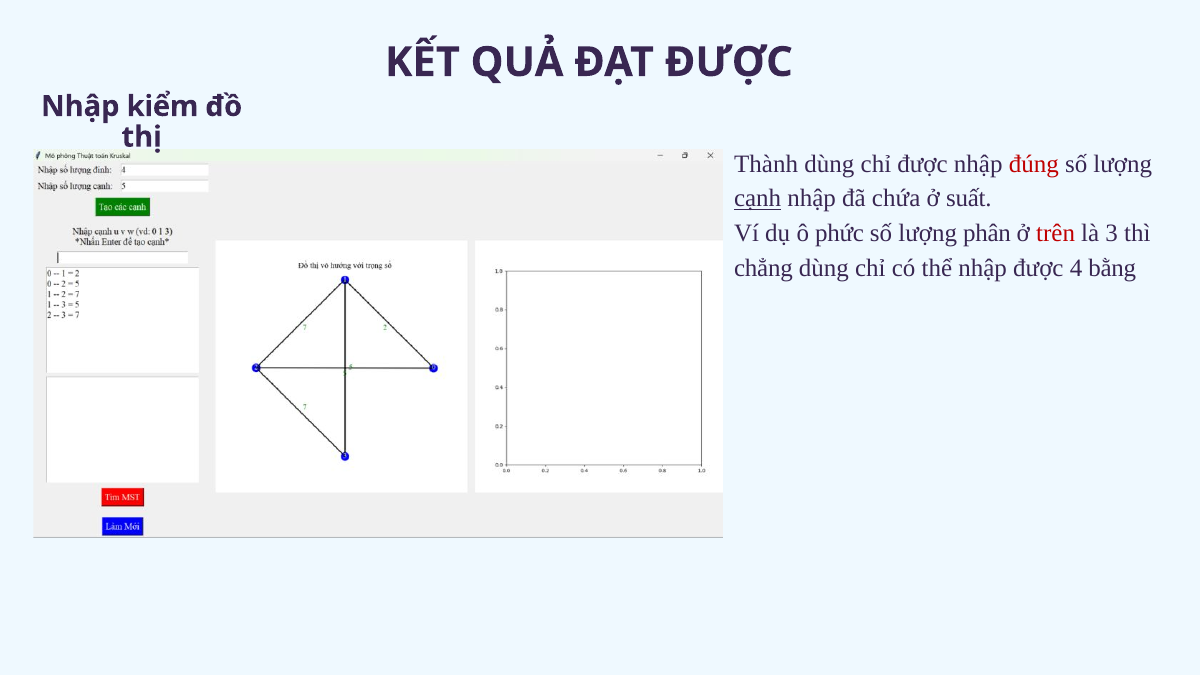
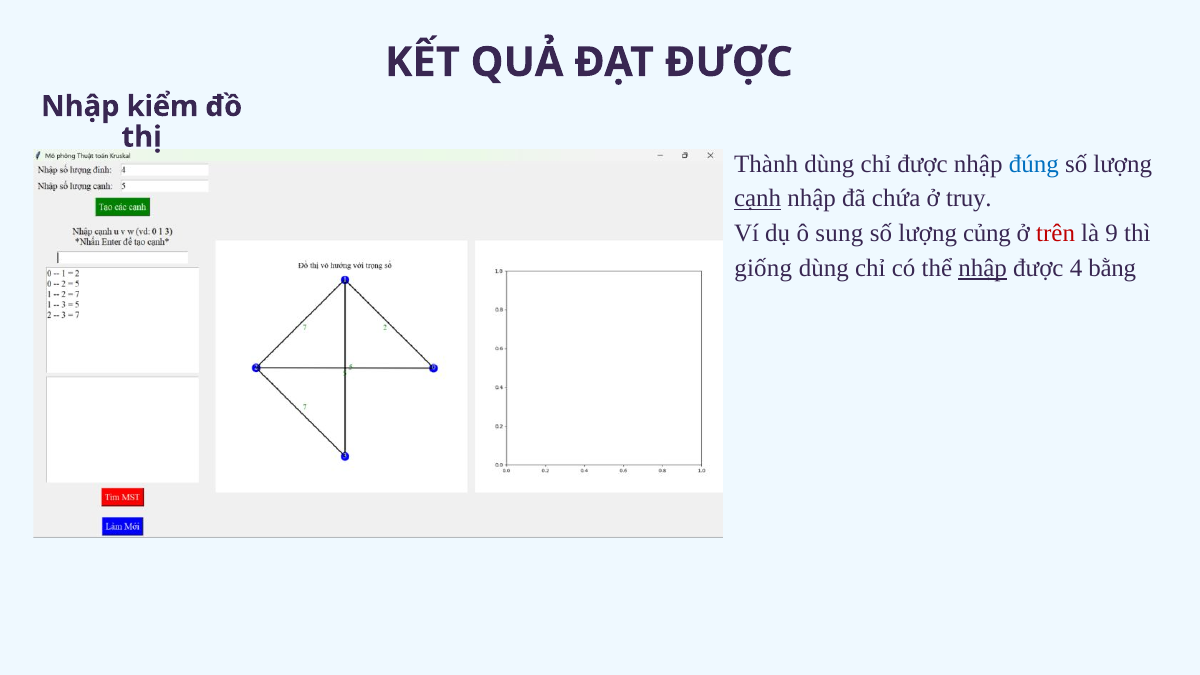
đúng colour: red -> blue
suất: suất -> truy
phức: phức -> sung
phân: phân -> củng
3: 3 -> 9
chẳng: chẳng -> giống
nhập at (983, 268) underline: none -> present
